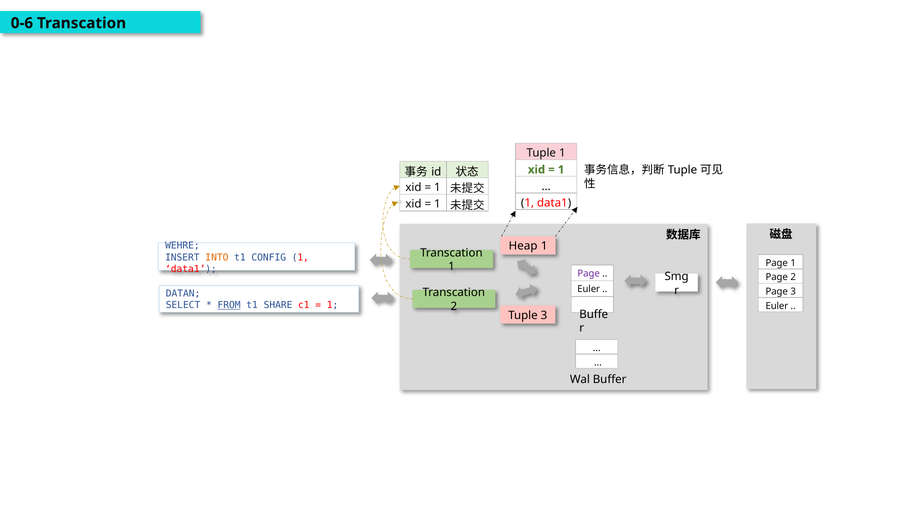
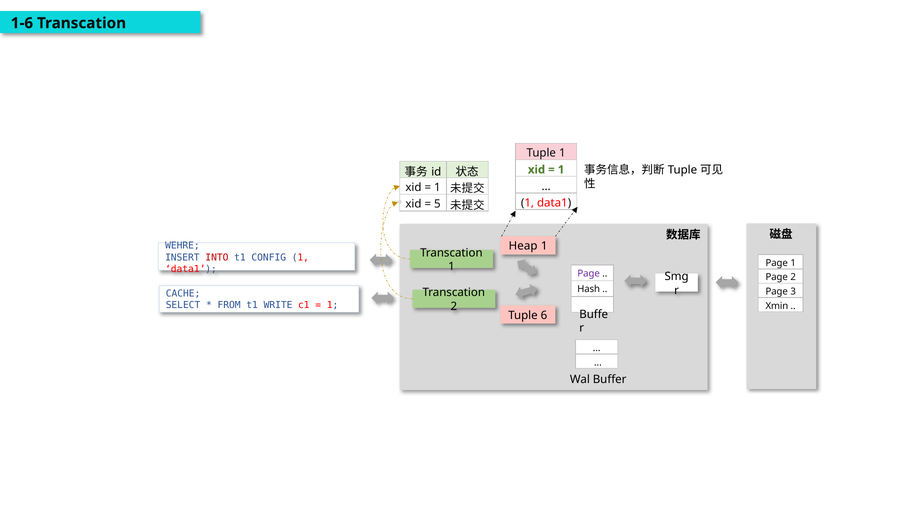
0-6: 0-6 -> 1-6
1 at (437, 204): 1 -> 5
INTO colour: orange -> red
Euler at (589, 289): Euler -> Hash
DATAN: DATAN -> CACHE
FROM underline: present -> none
SHARE: SHARE -> WRITE
Euler at (777, 306): Euler -> Xmin
Tuple 3: 3 -> 6
